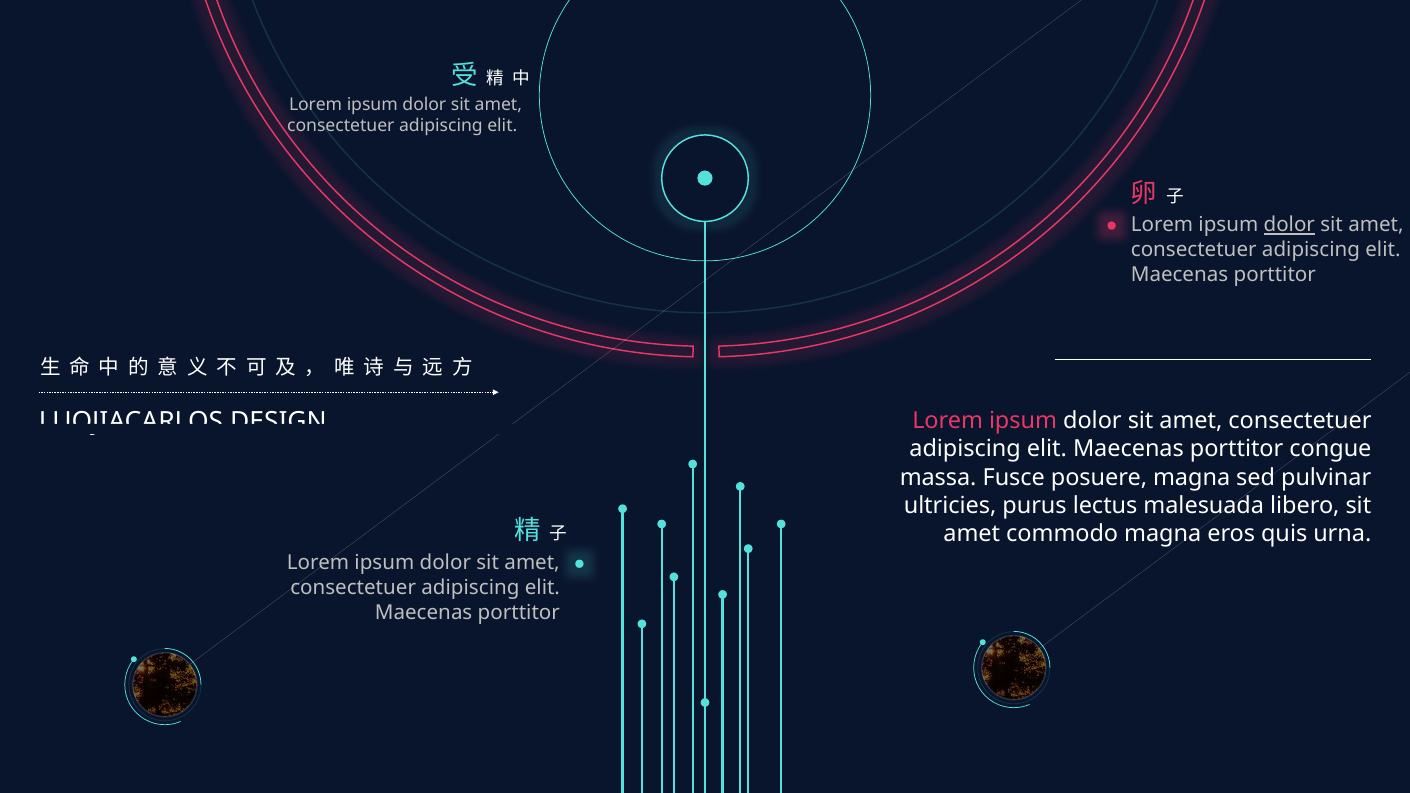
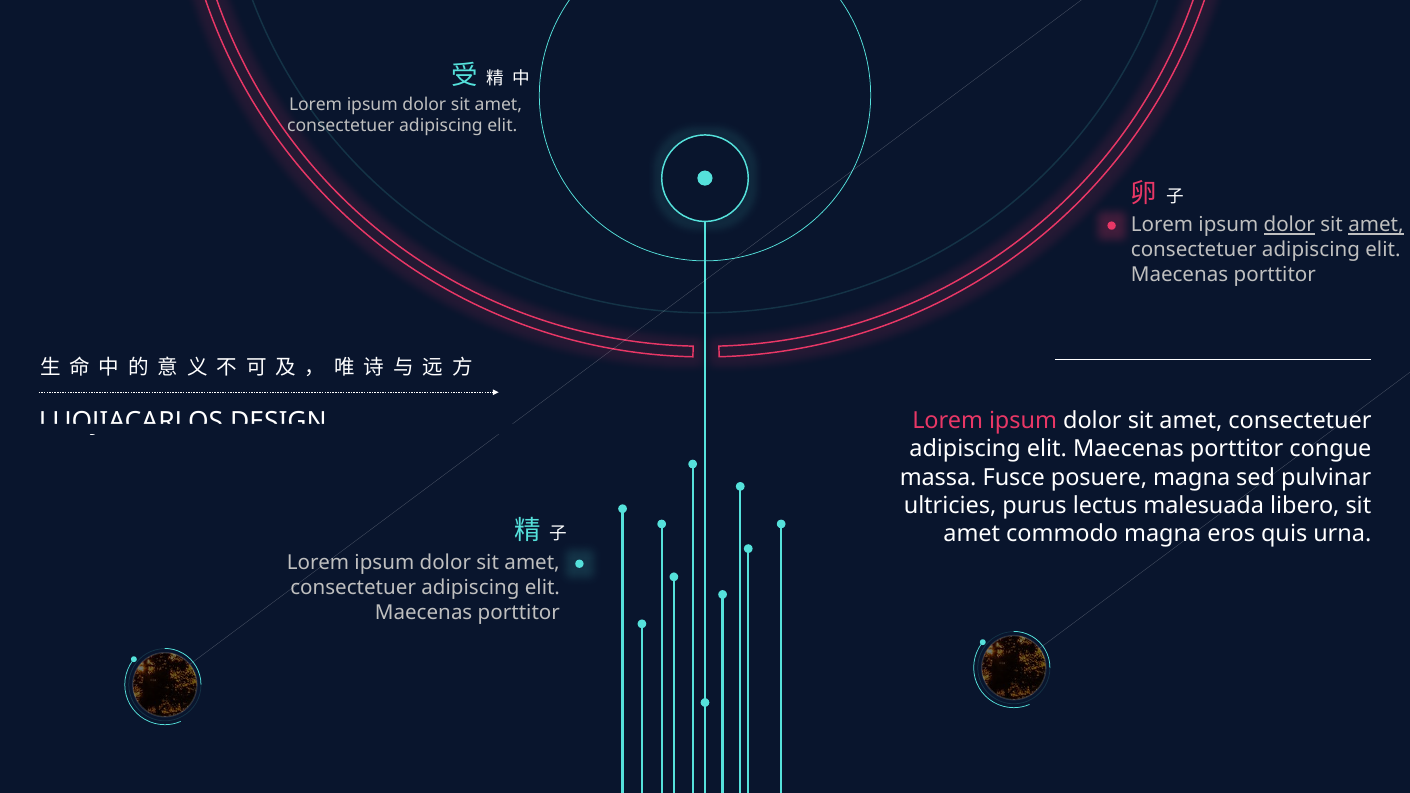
amet at (1376, 225) underline: none -> present
